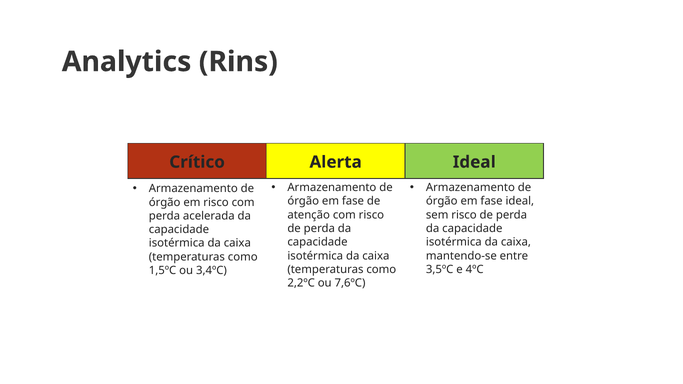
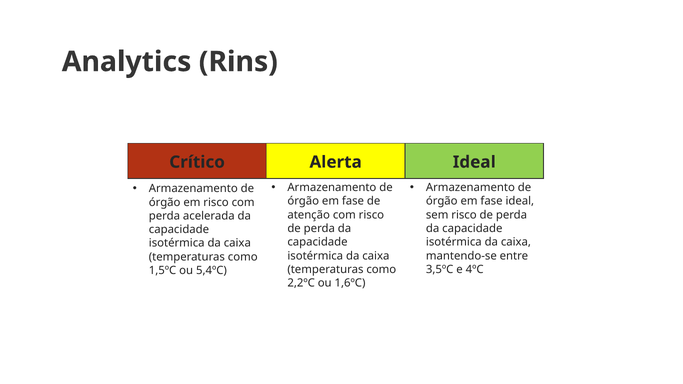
3,4ºC: 3,4ºC -> 5,4ºC
7,6ºC: 7,6ºC -> 1,6ºC
